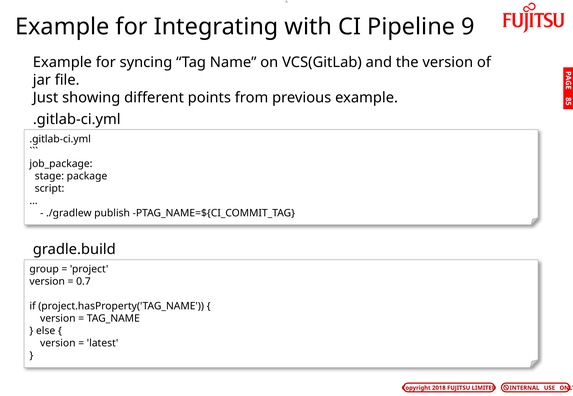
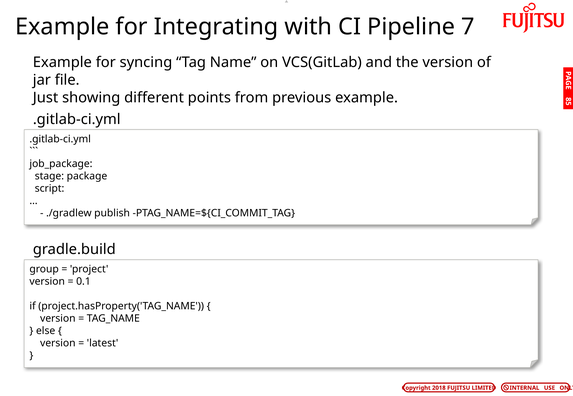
9: 9 -> 7
0.7: 0.7 -> 0.1
